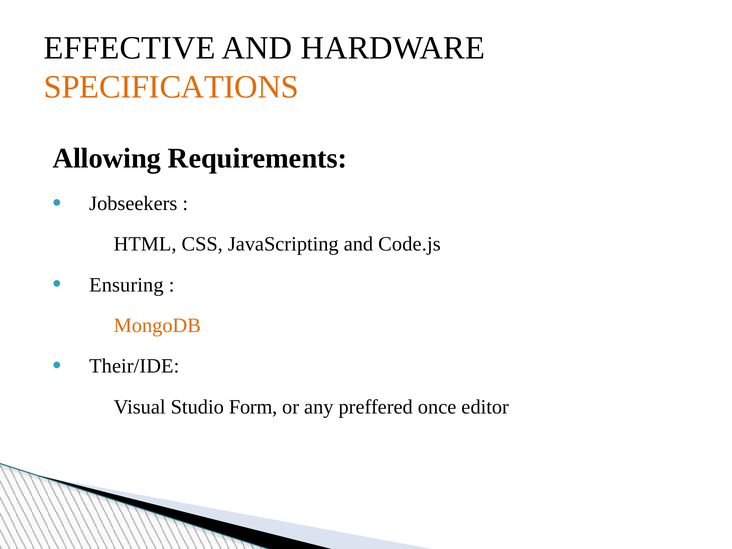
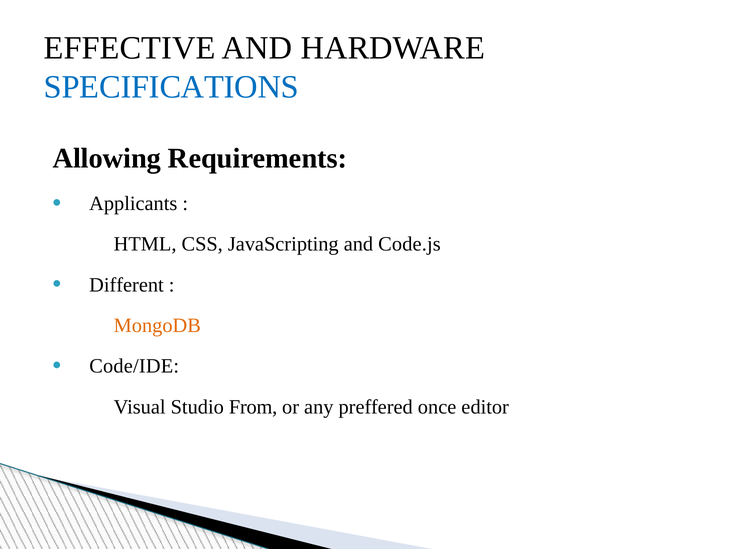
SPECIFICATIONS colour: orange -> blue
Jobseekers: Jobseekers -> Applicants
Ensuring: Ensuring -> Different
Their/IDE: Their/IDE -> Code/IDE
Form: Form -> From
